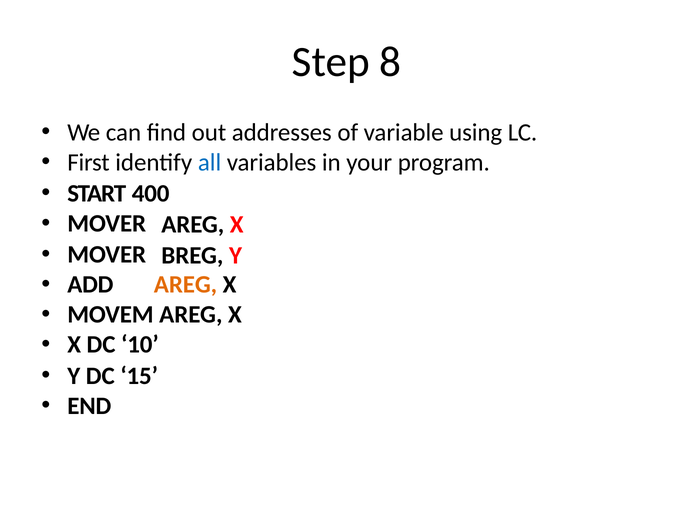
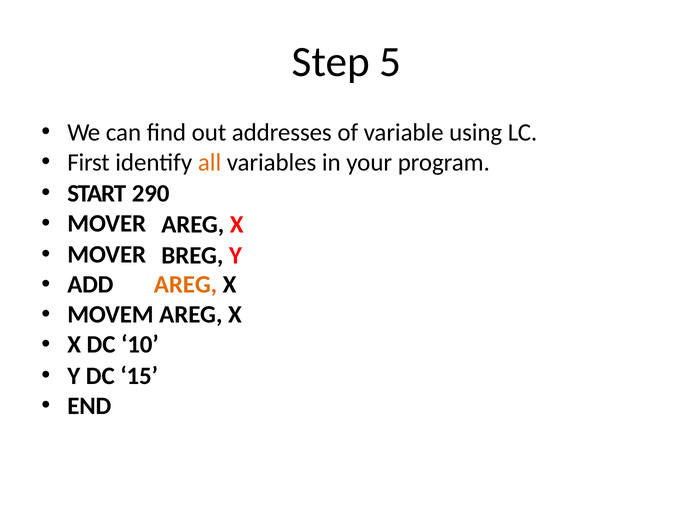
8: 8 -> 5
all colour: blue -> orange
400: 400 -> 290
